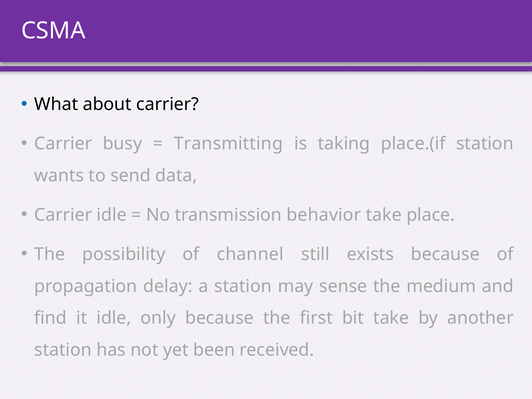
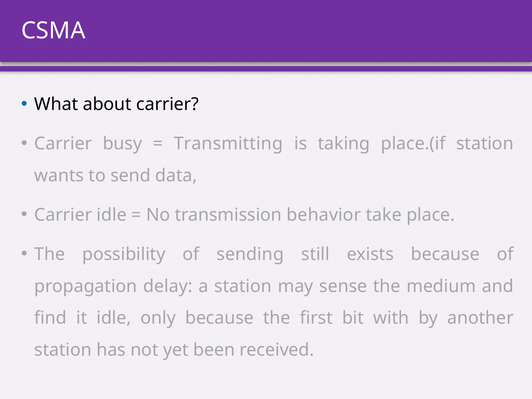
channel: channel -> sending
bit take: take -> with
